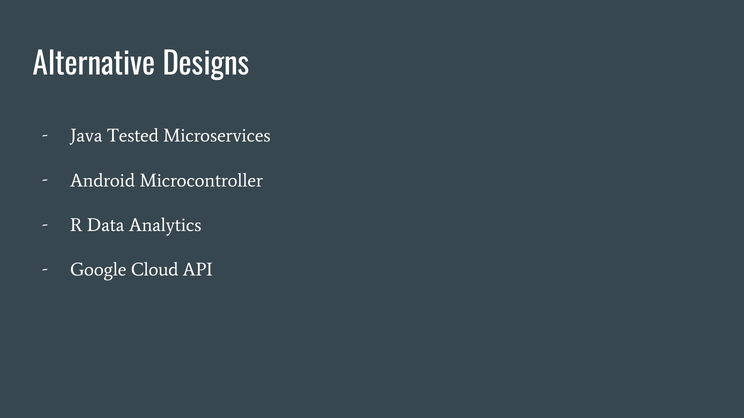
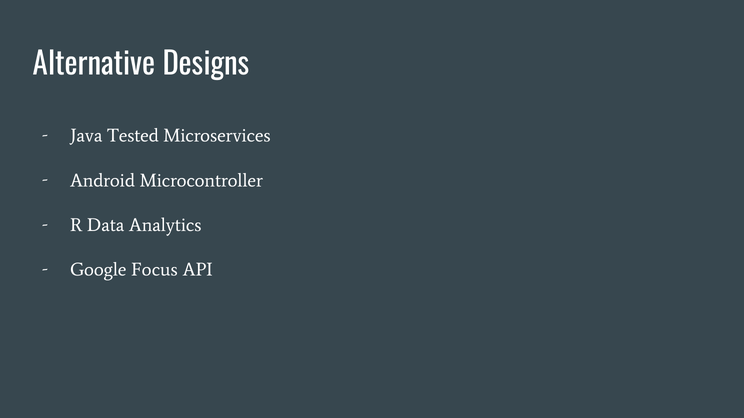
Cloud: Cloud -> Focus
